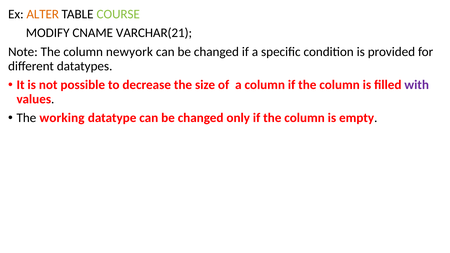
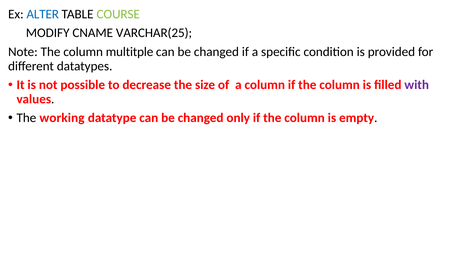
ALTER colour: orange -> blue
VARCHAR(21: VARCHAR(21 -> VARCHAR(25
newyork: newyork -> multitple
